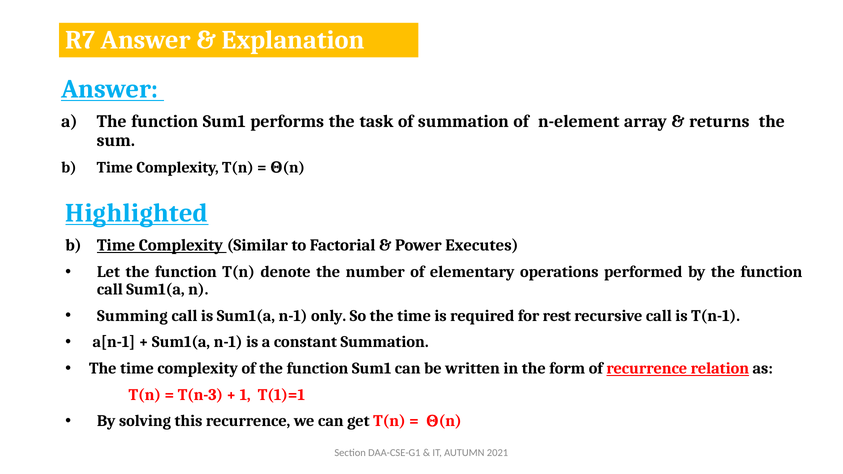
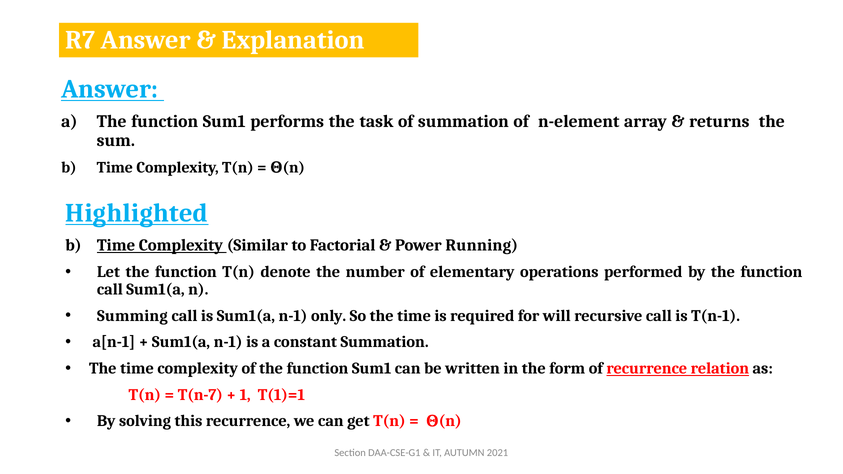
Executes: Executes -> Running
rest: rest -> will
T(n-3: T(n-3 -> T(n-7
